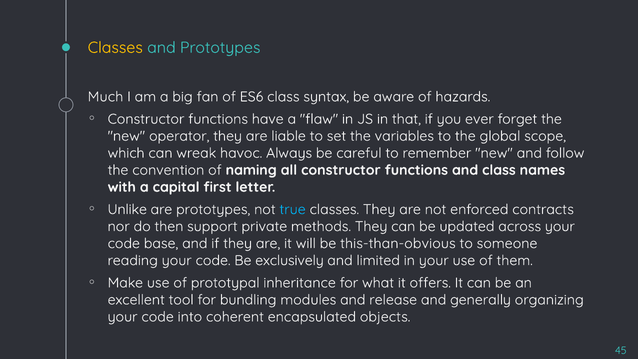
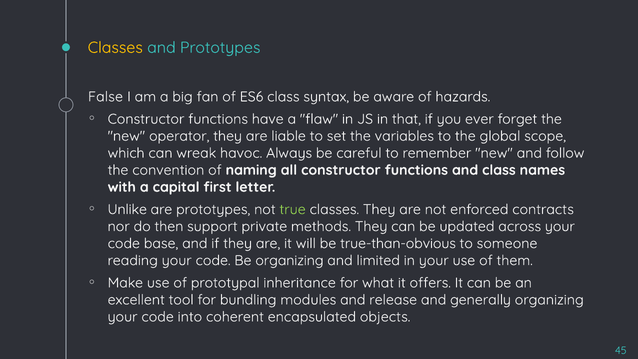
Much: Much -> False
true colour: light blue -> light green
this-than-obvious: this-than-obvious -> true-than-obvious
Be exclusively: exclusively -> organizing
